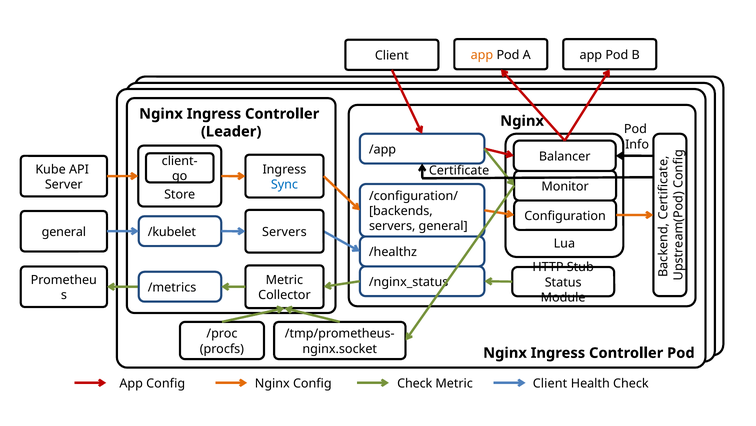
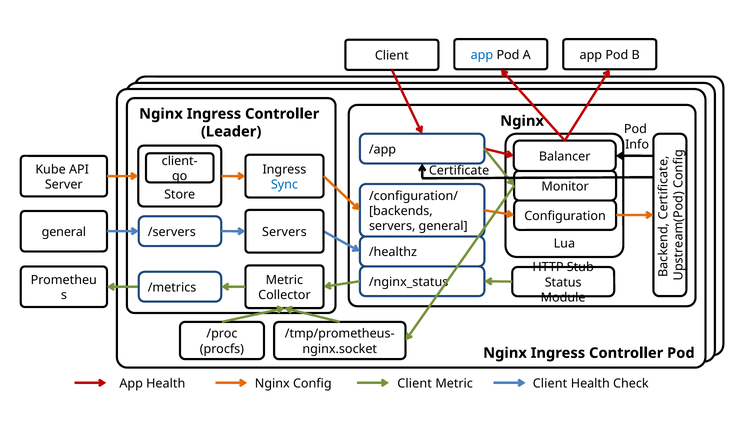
app at (482, 55) colour: orange -> blue
/kubelet: /kubelet -> /servers
App Config: Config -> Health
Config Check: Check -> Client
